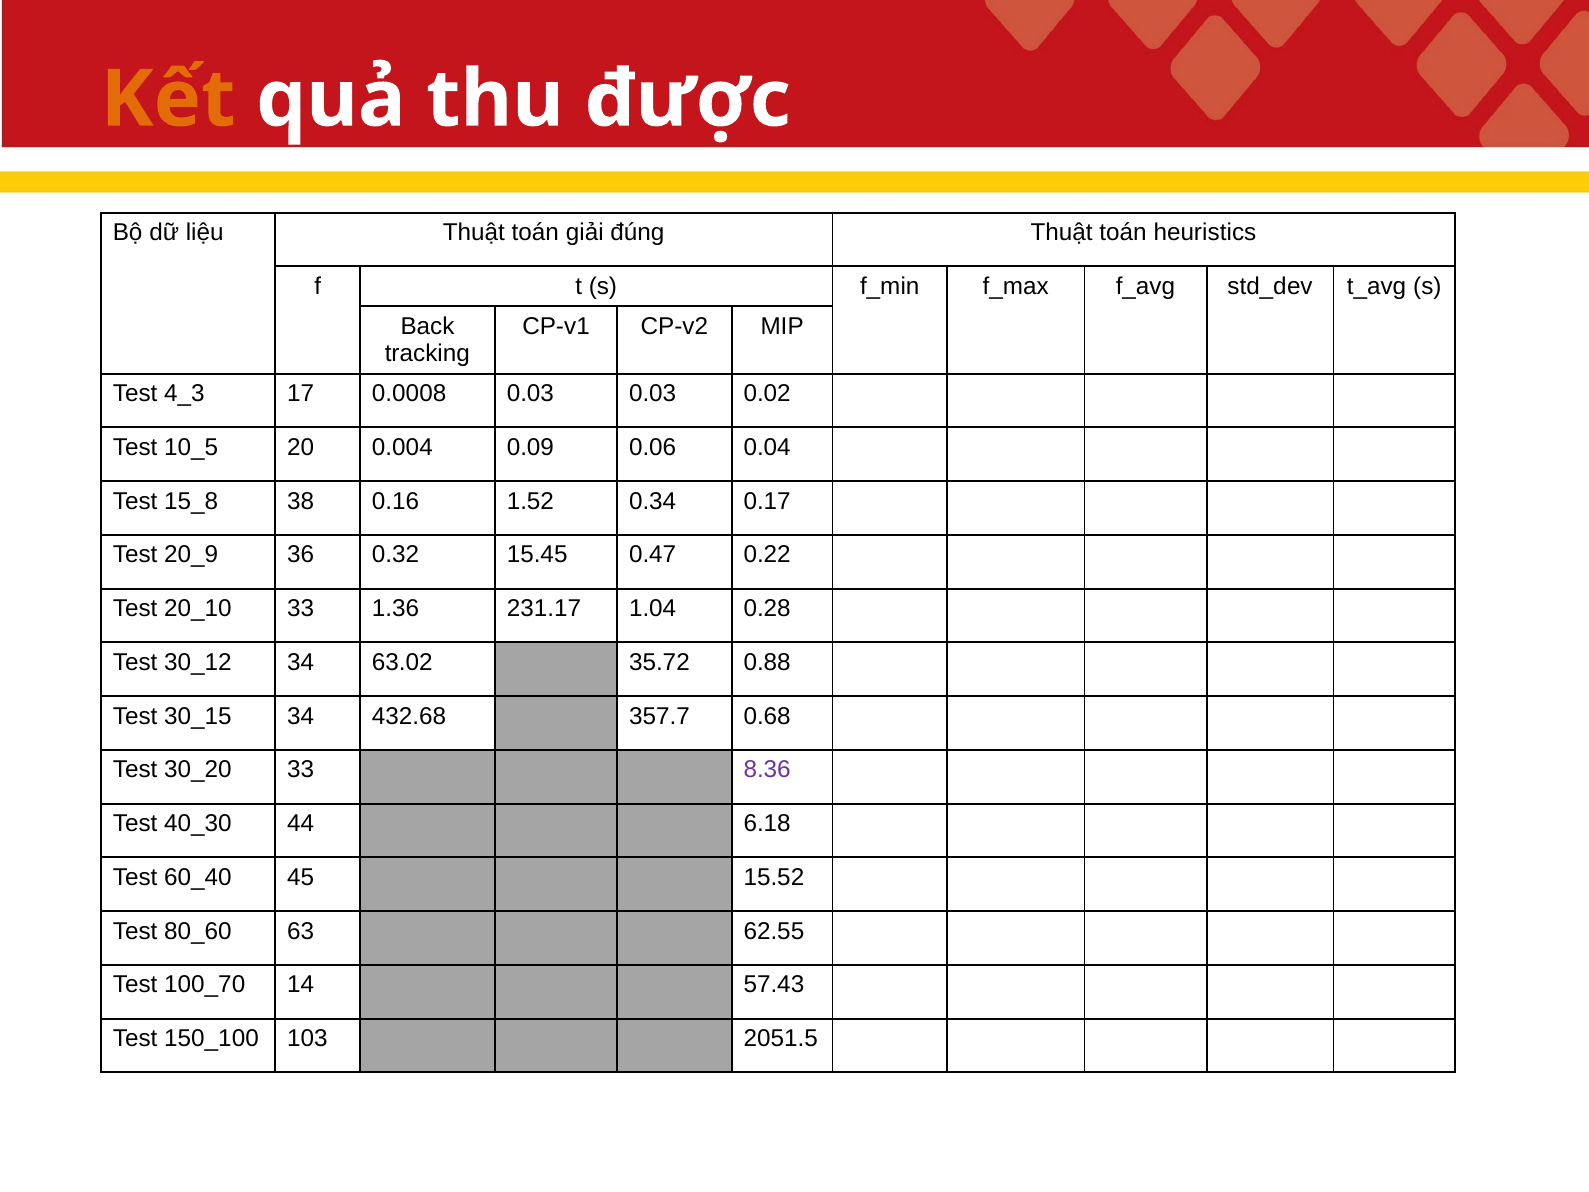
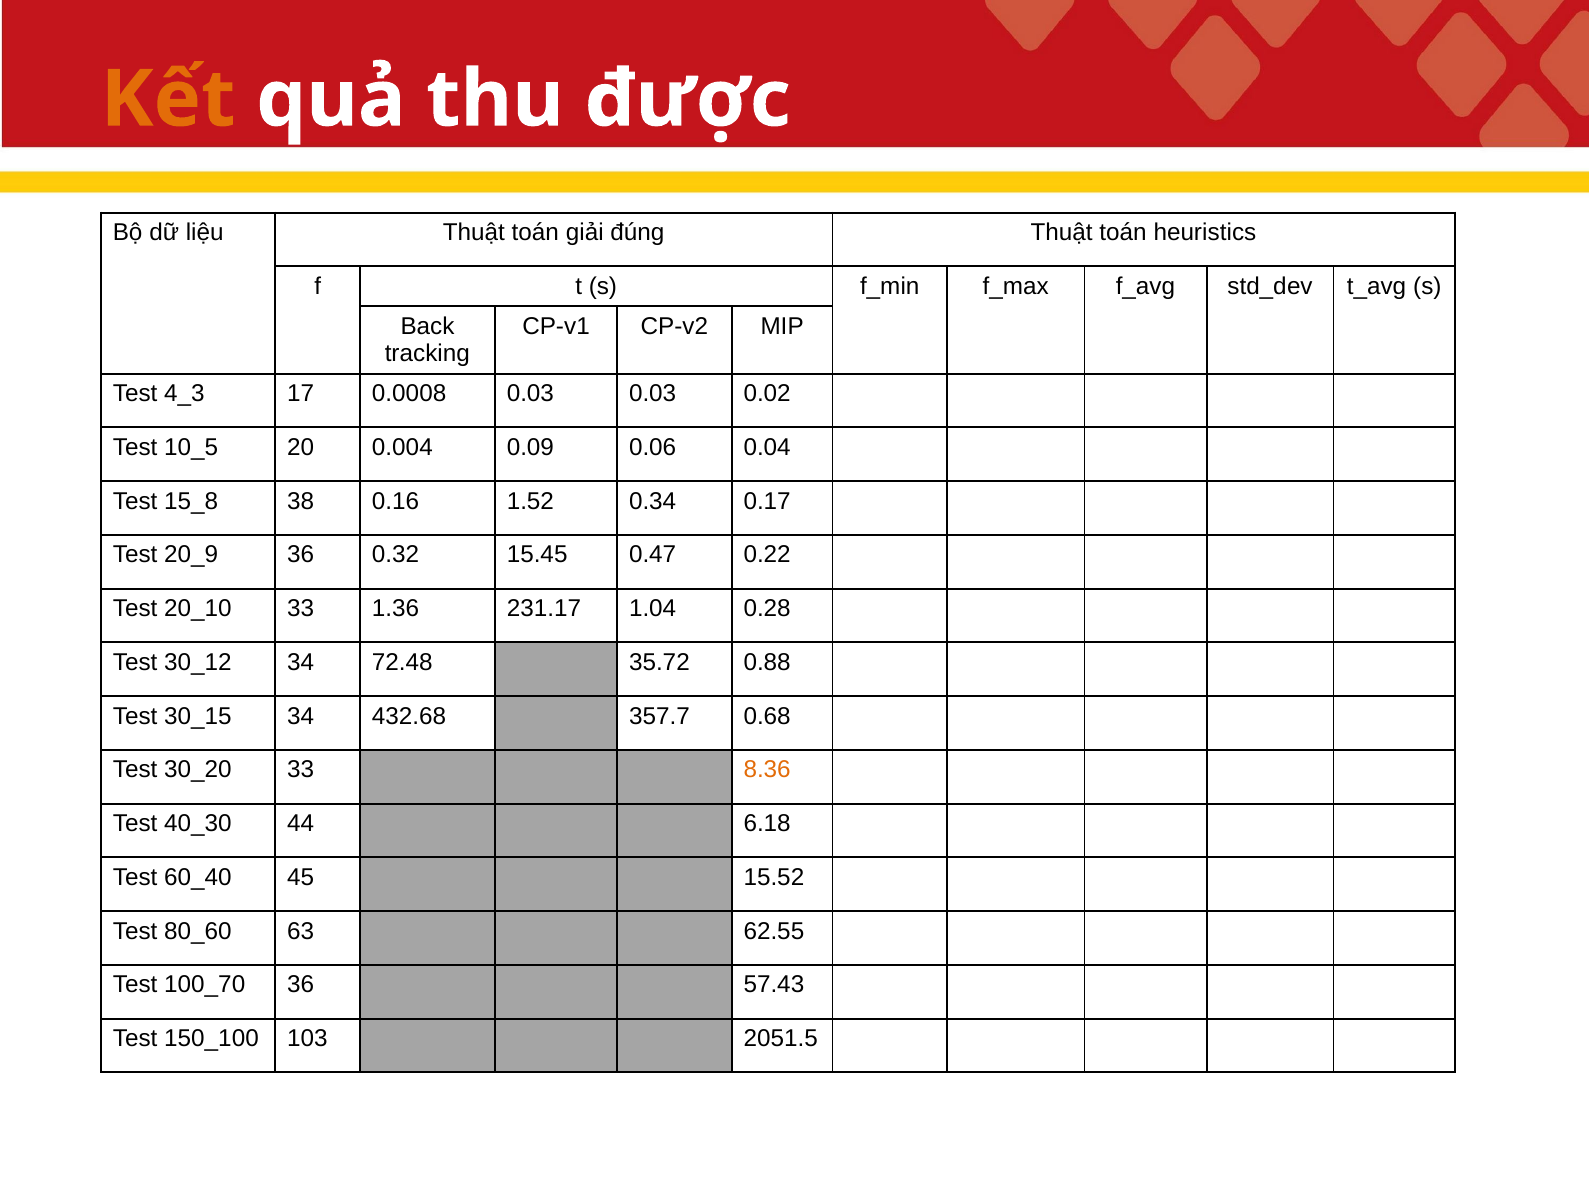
63.02: 63.02 -> 72.48
8.36 colour: purple -> orange
14 at (301, 985): 14 -> 36
